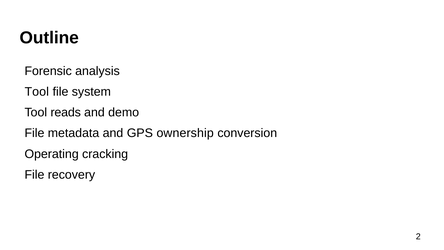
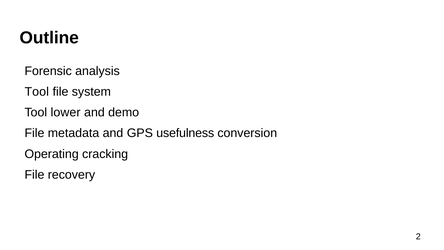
reads: reads -> lower
ownership: ownership -> usefulness
